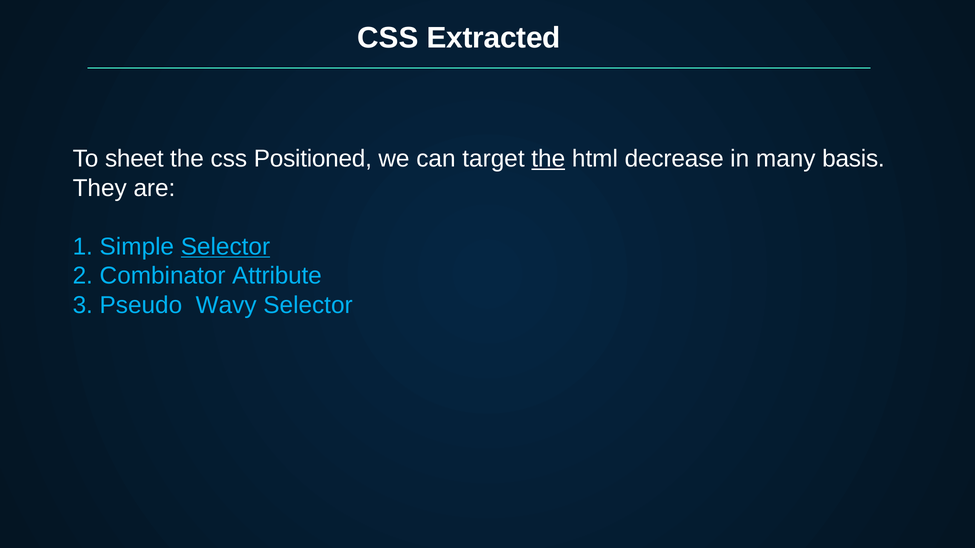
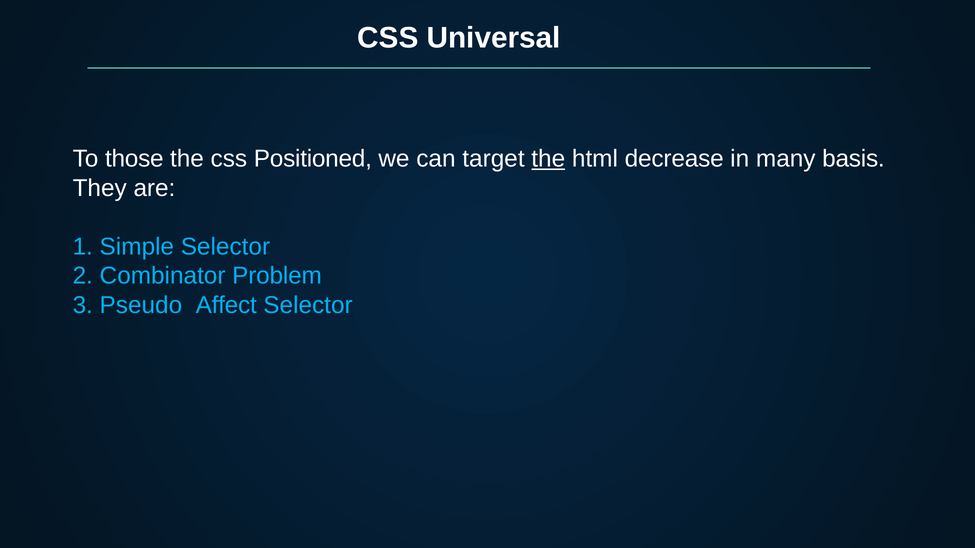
Extracted: Extracted -> Universal
sheet: sheet -> those
Selector at (225, 247) underline: present -> none
Attribute: Attribute -> Problem
Wavy: Wavy -> Affect
